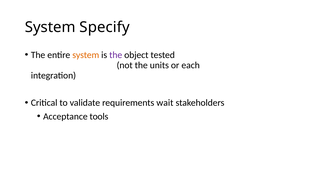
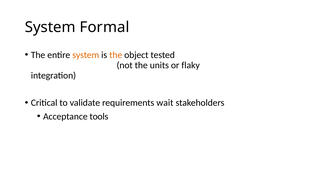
Specify: Specify -> Formal
the at (116, 55) colour: purple -> orange
each: each -> flaky
